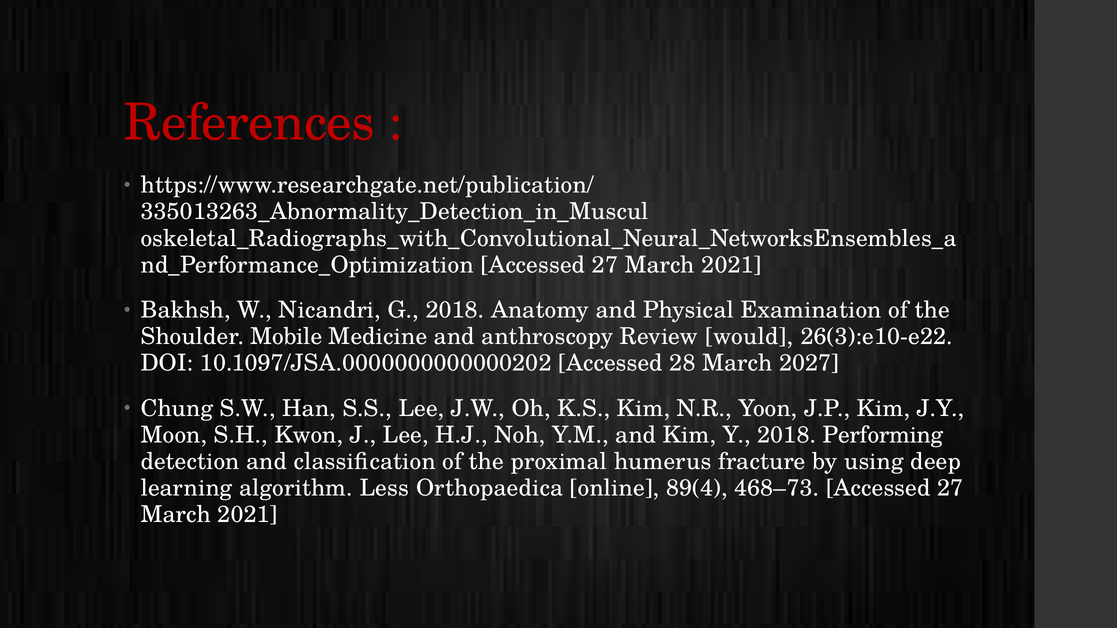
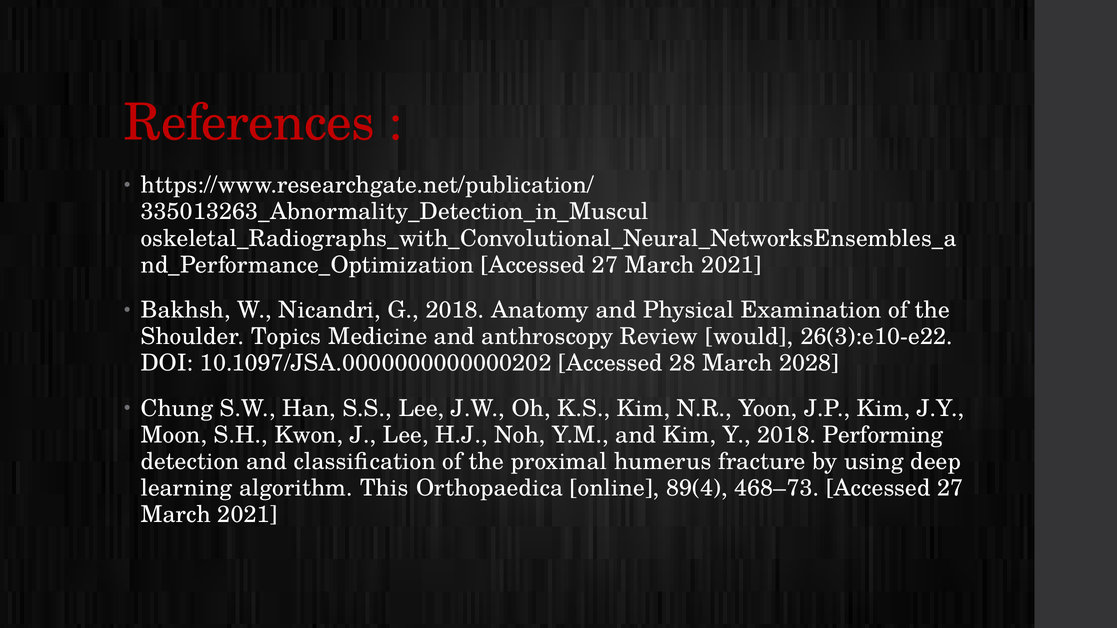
Mobile: Mobile -> Topics
2027: 2027 -> 2028
Less: Less -> This
